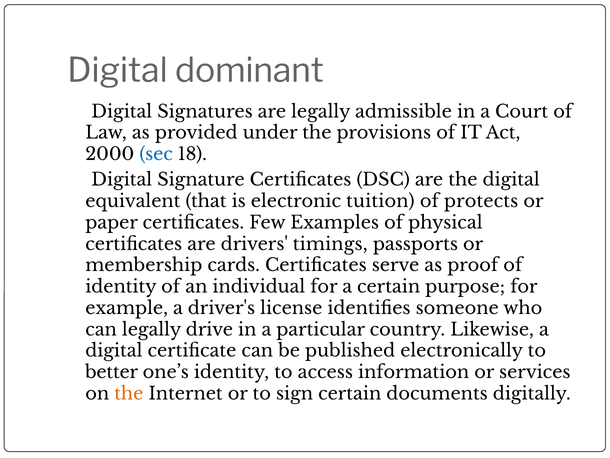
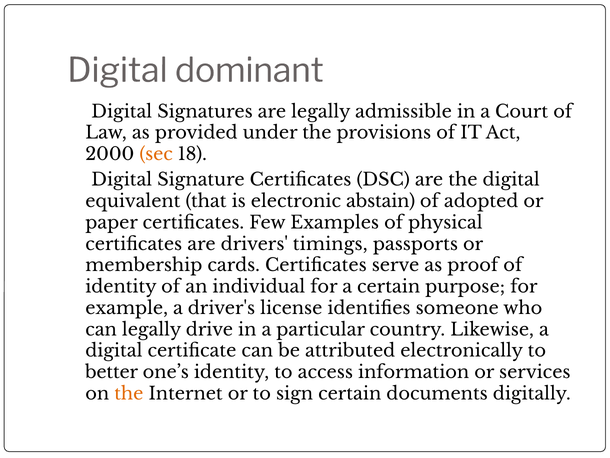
sec colour: blue -> orange
tuition: tuition -> abstain
protects: protects -> adopted
published: published -> attributed
